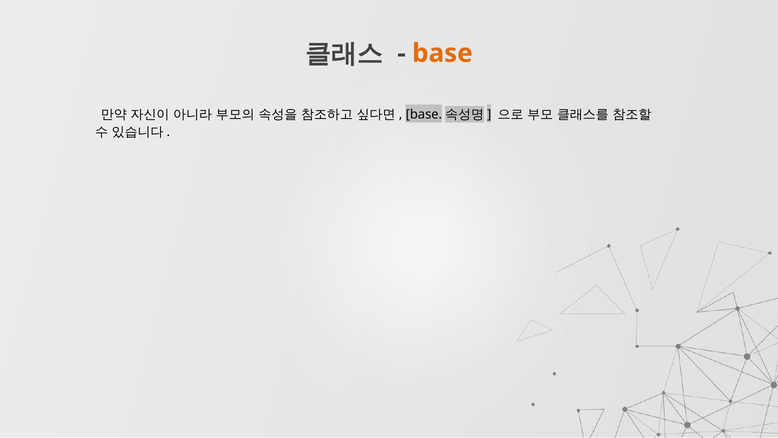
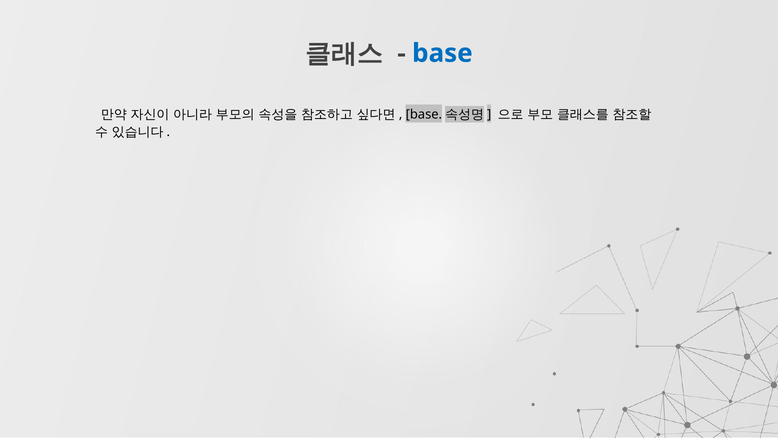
base colour: orange -> blue
